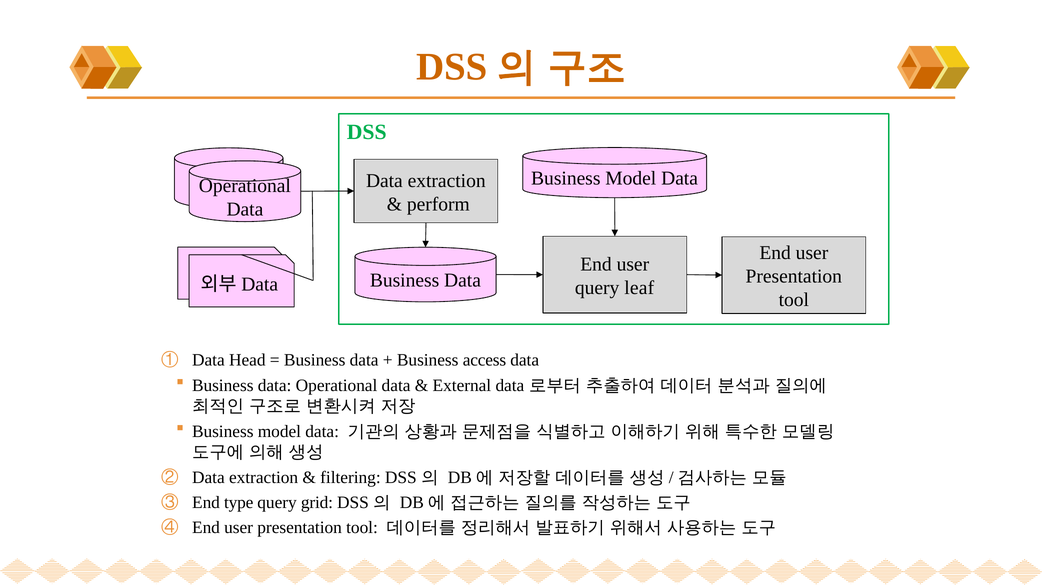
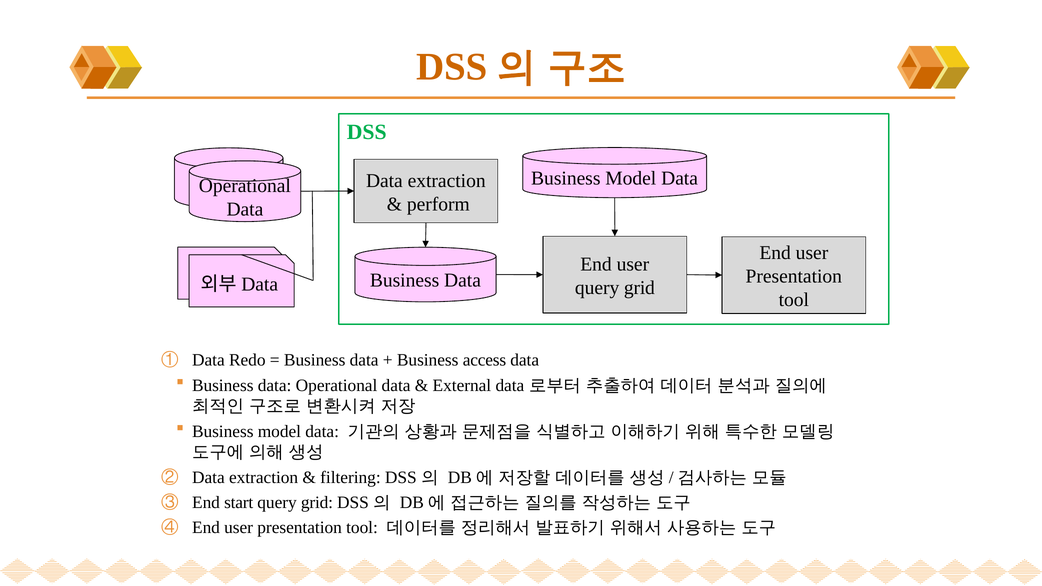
leaf at (639, 288): leaf -> grid
Head: Head -> Redo
type: type -> start
